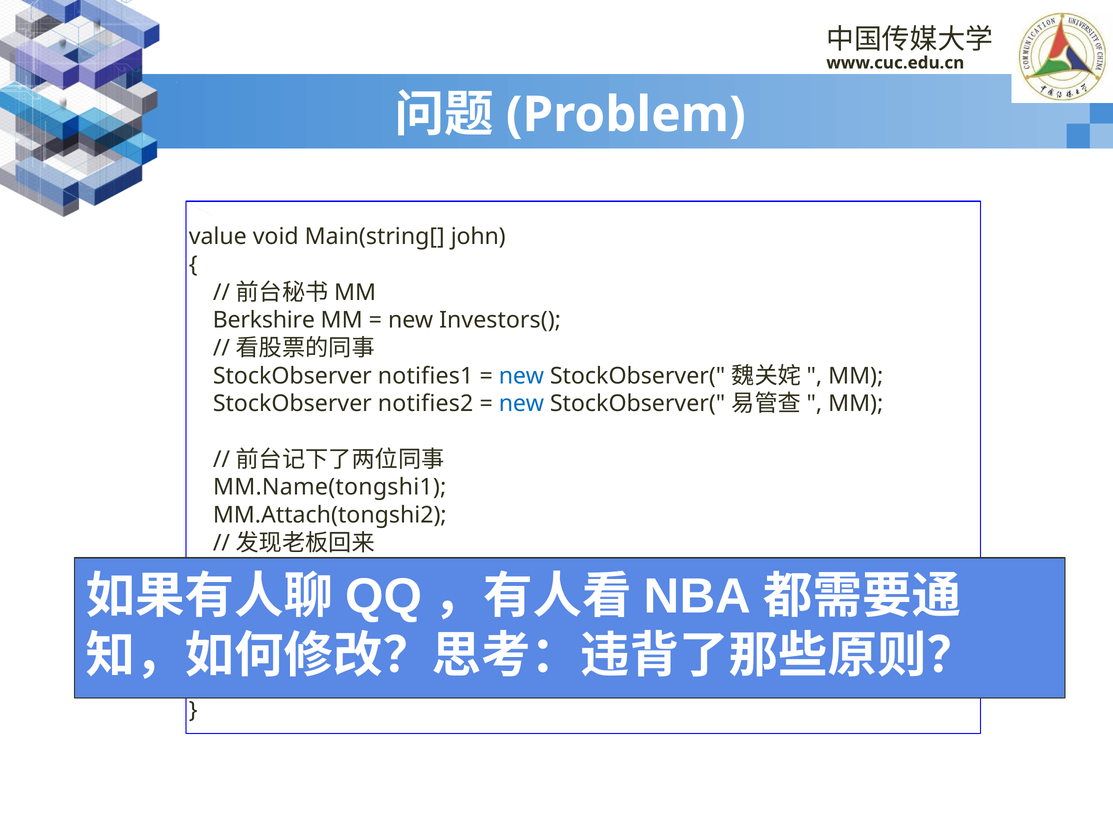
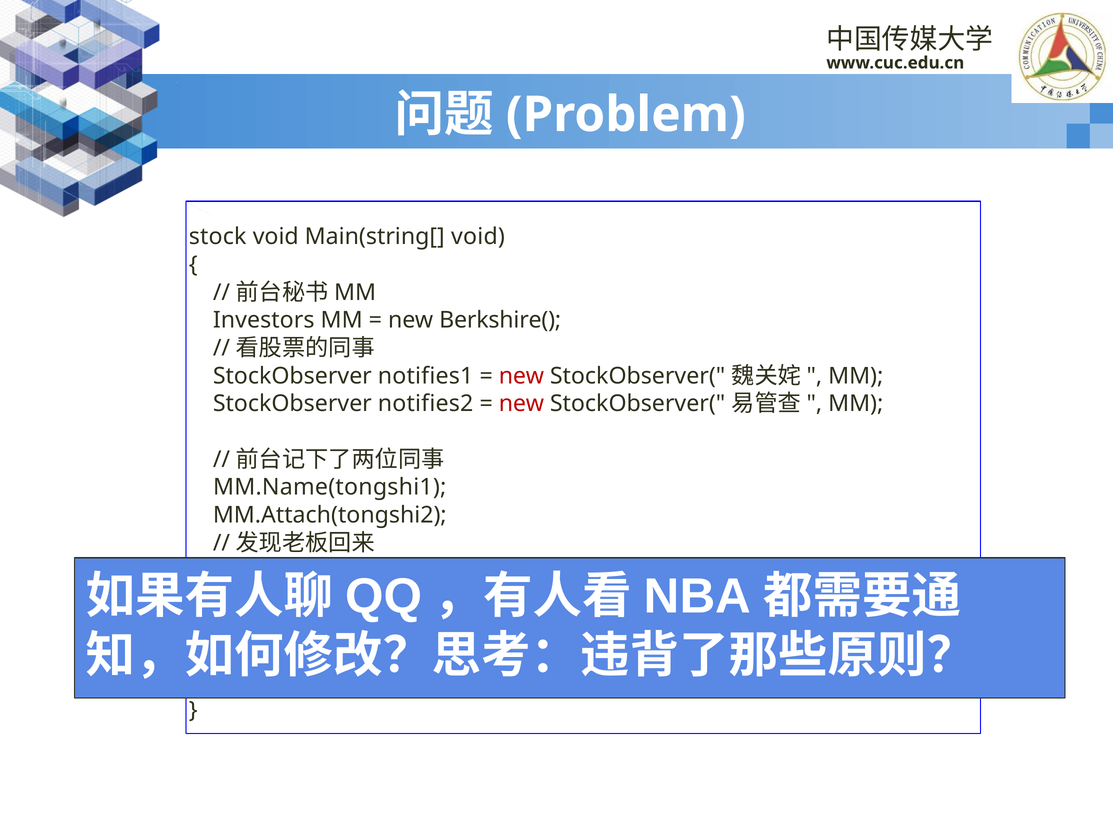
value: value -> stock
Main(string[ john: john -> void
Berkshire: Berkshire -> Investors
Investors(: Investors( -> Berkshire(
new at (521, 376) colour: blue -> red
new at (521, 404) colour: blue -> red
